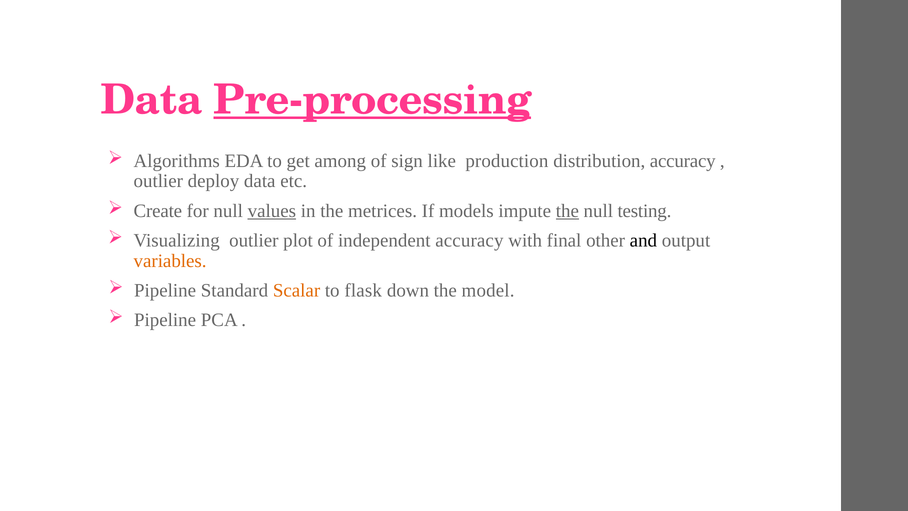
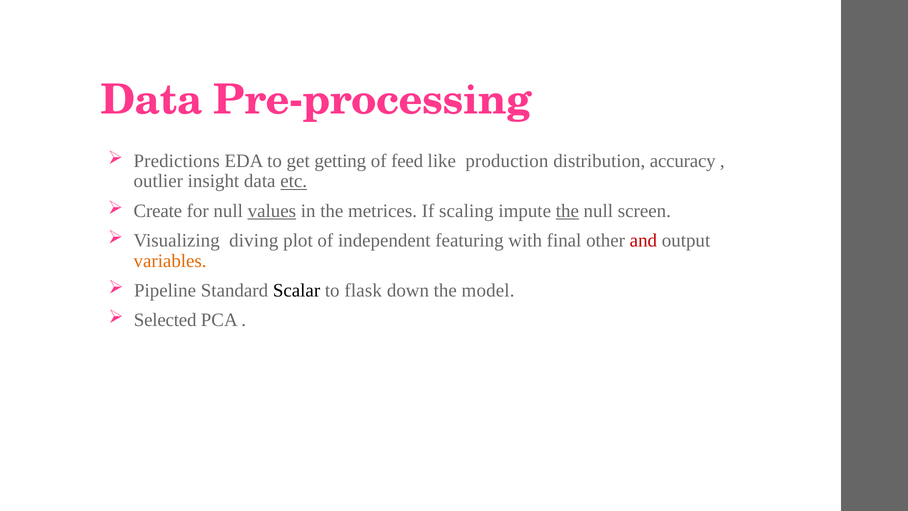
Pre-processing underline: present -> none
Algorithms: Algorithms -> Predictions
among: among -> getting
sign: sign -> feed
deploy: deploy -> insight
etc underline: none -> present
models: models -> scaling
testing: testing -> screen
Visualizing outlier: outlier -> diving
independent accuracy: accuracy -> featuring
and colour: black -> red
Scalar colour: orange -> black
Pipeline at (165, 320): Pipeline -> Selected
